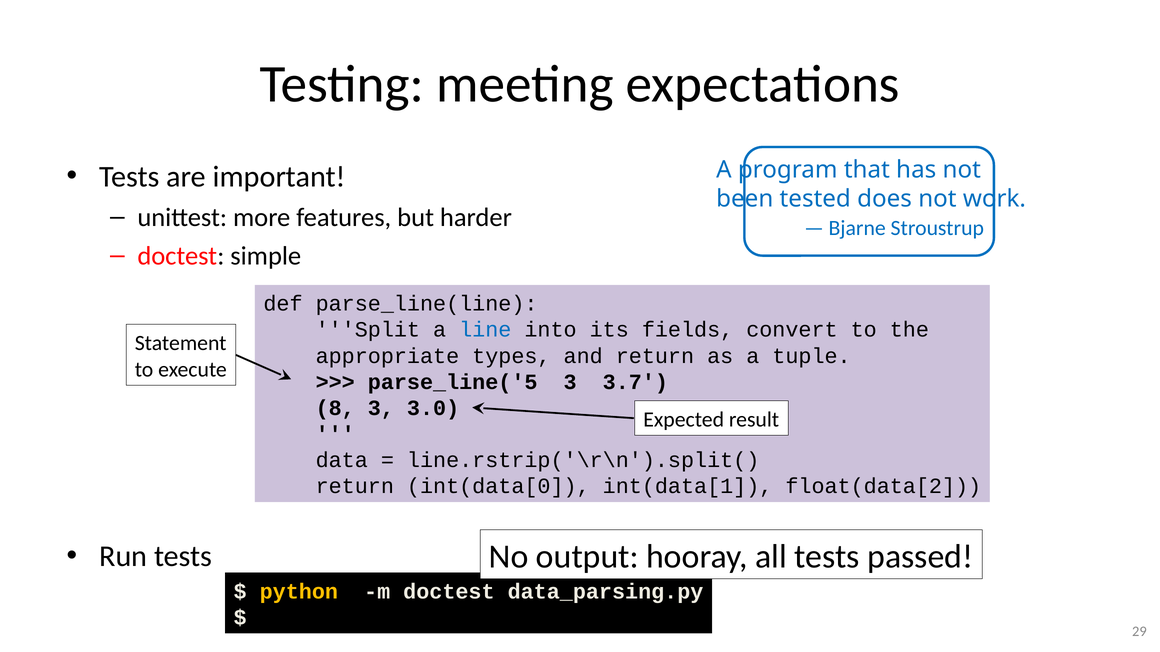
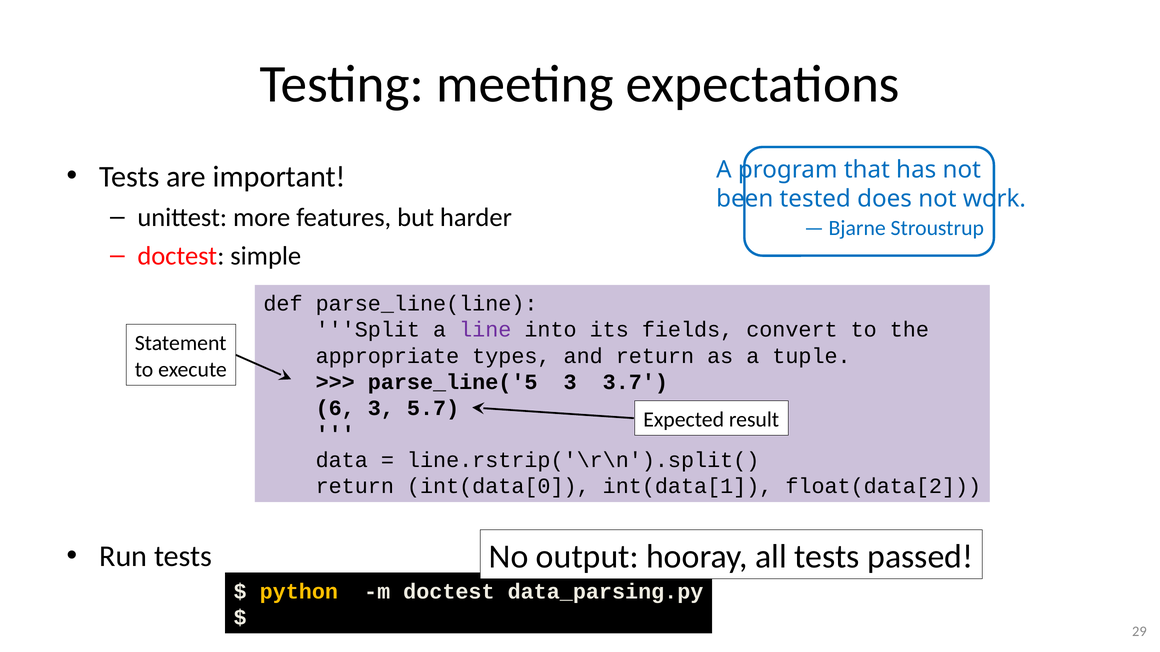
line colour: blue -> purple
8: 8 -> 6
3.0: 3.0 -> 5.7
